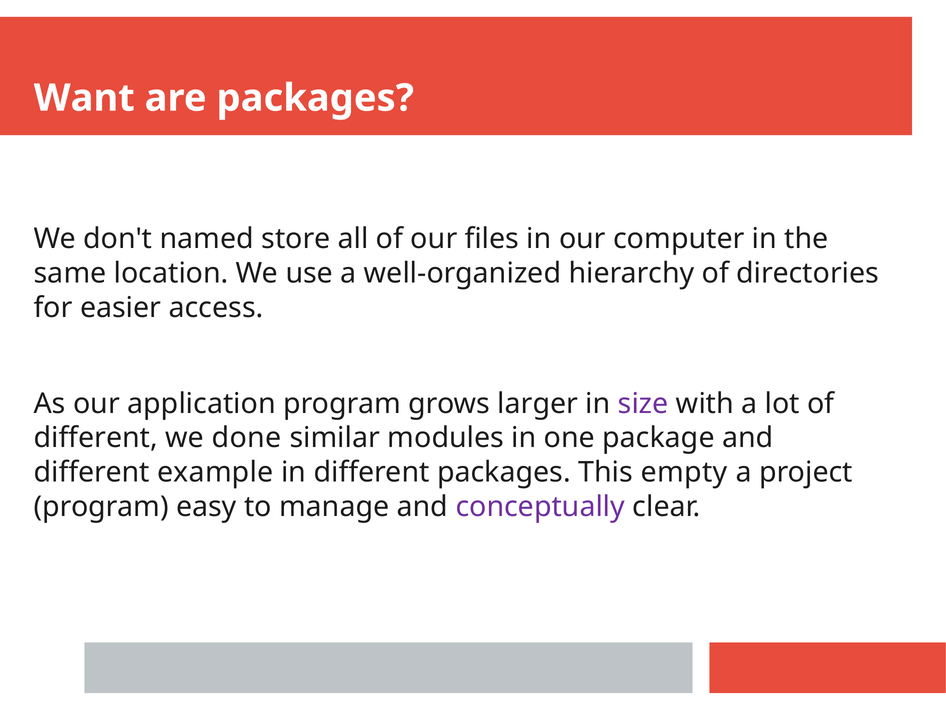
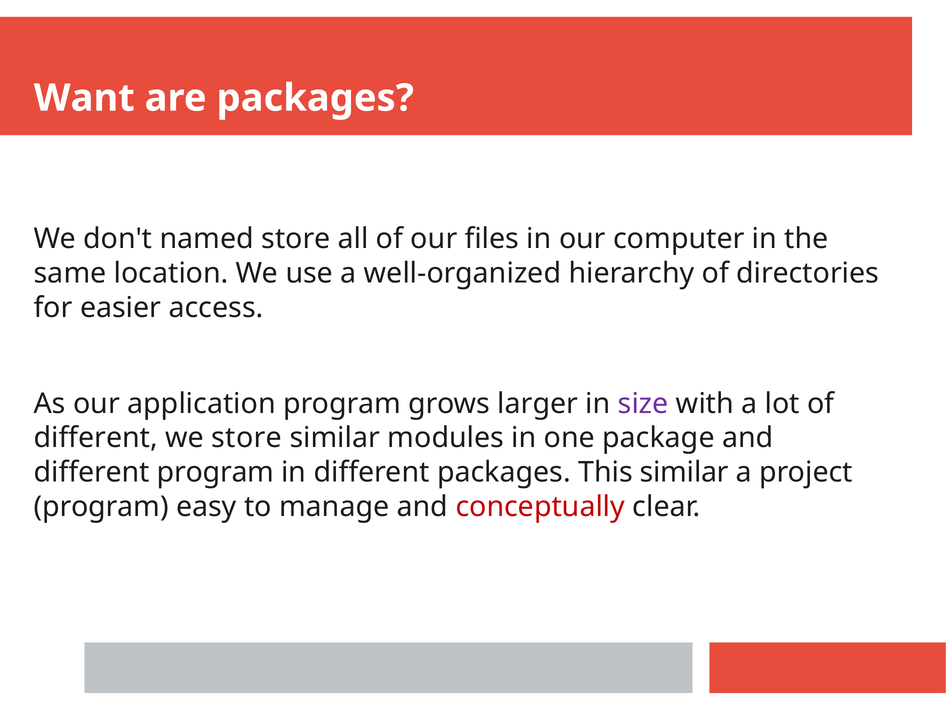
we done: done -> store
different example: example -> program
This empty: empty -> similar
conceptually colour: purple -> red
